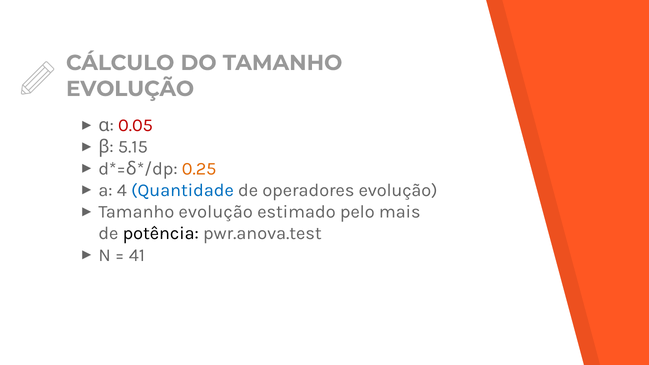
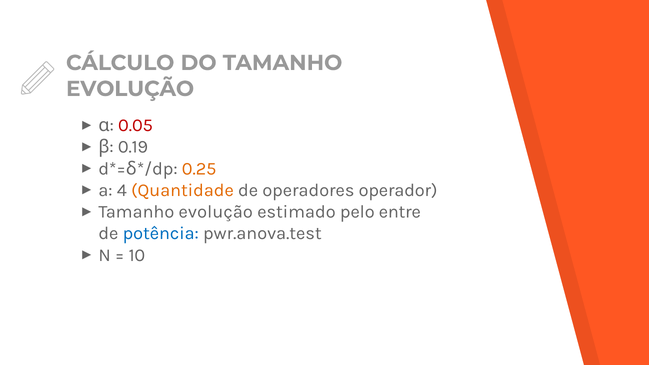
5.15: 5.15 -> 0.19
Quantidade colour: blue -> orange
operadores evolução: evolução -> operador
mais: mais -> entre
potência colour: black -> blue
41: 41 -> 10
